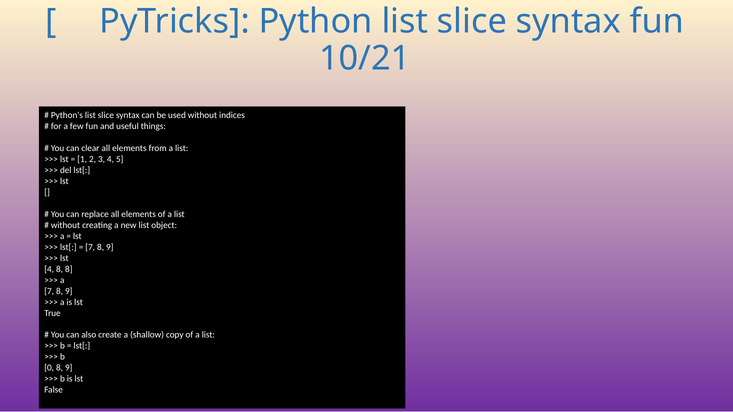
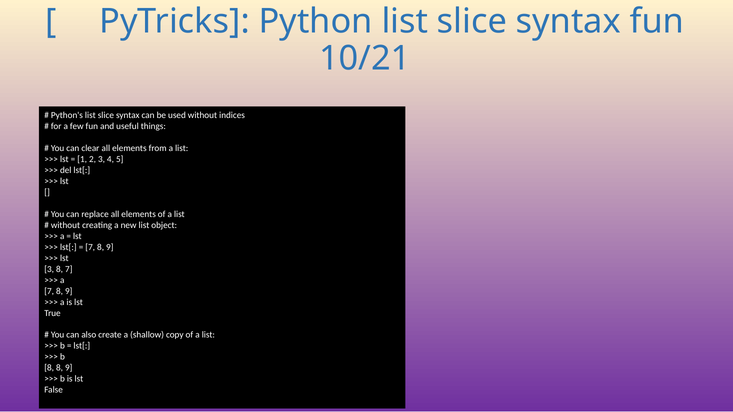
4 at (49, 269): 4 -> 3
8 8: 8 -> 7
0 at (49, 368): 0 -> 8
